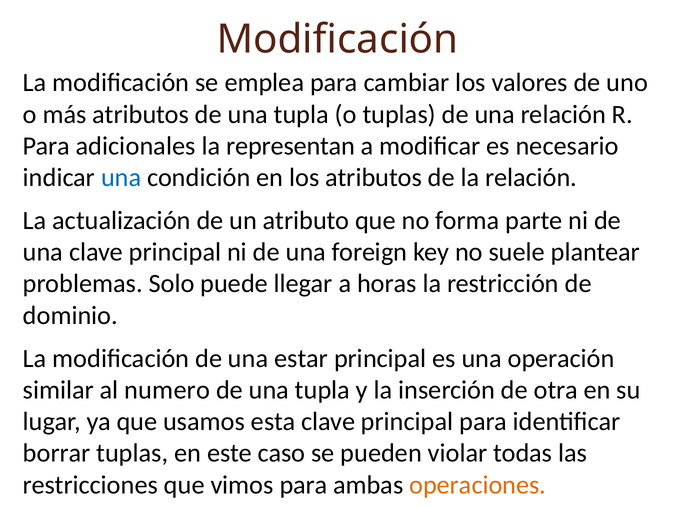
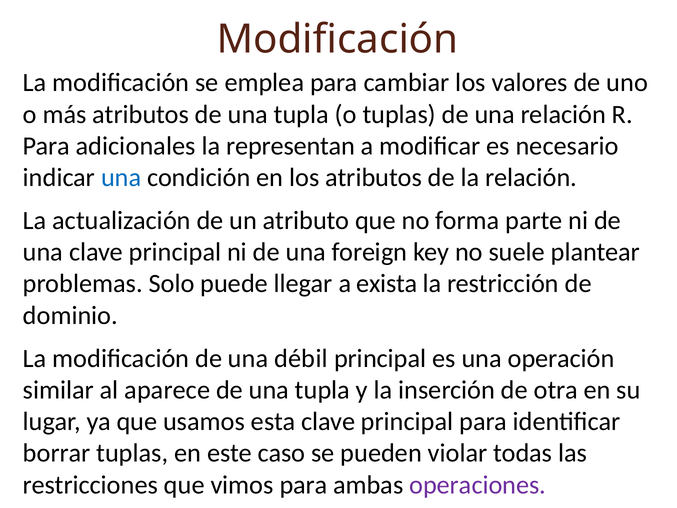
horas: horas -> exista
estar: estar -> débil
numero: numero -> aparece
operaciones colour: orange -> purple
